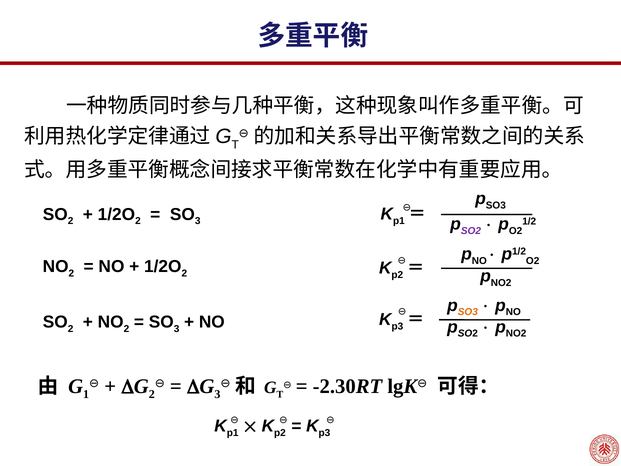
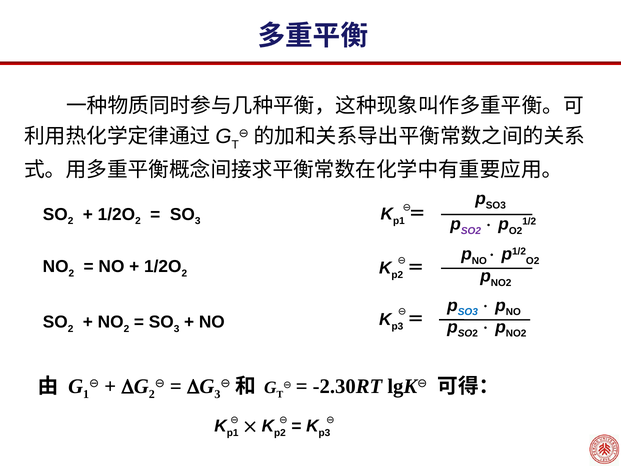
SO3 at (468, 312) colour: orange -> blue
